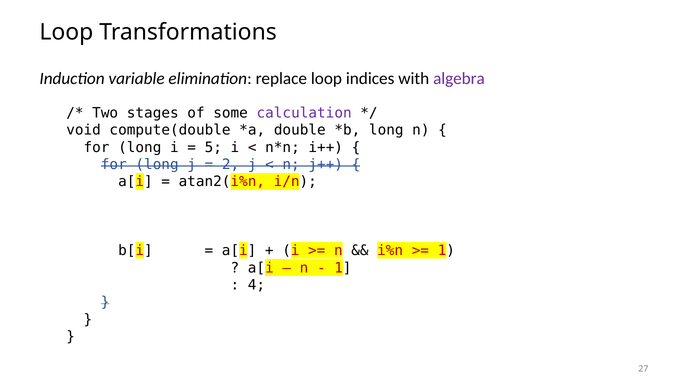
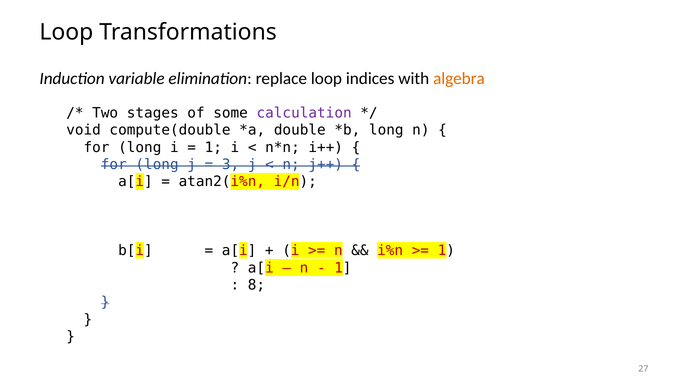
algebra colour: purple -> orange
5 at (213, 147): 5 -> 1
2: 2 -> 3
4: 4 -> 8
